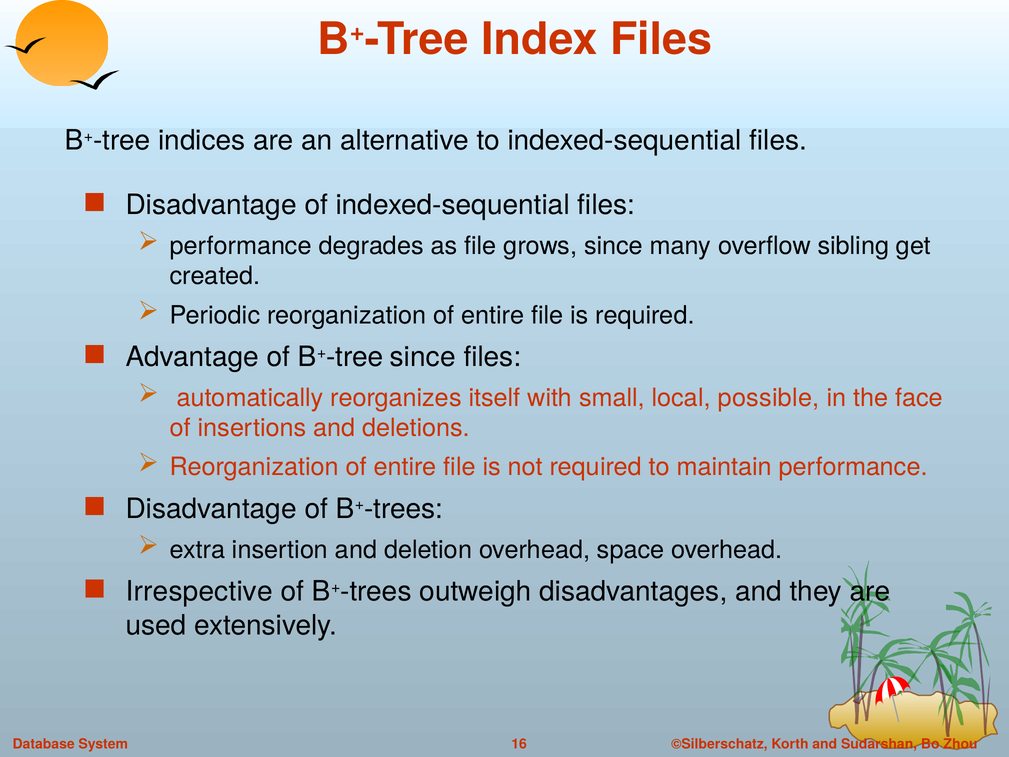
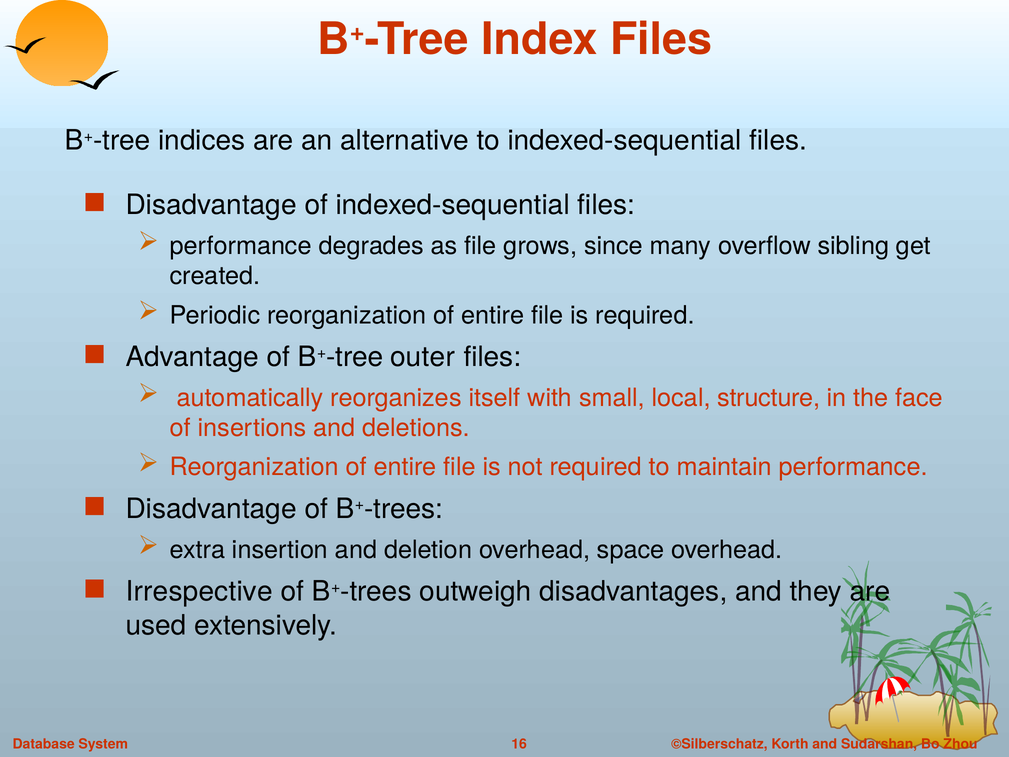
B+-tree since: since -> outer
possible: possible -> structure
